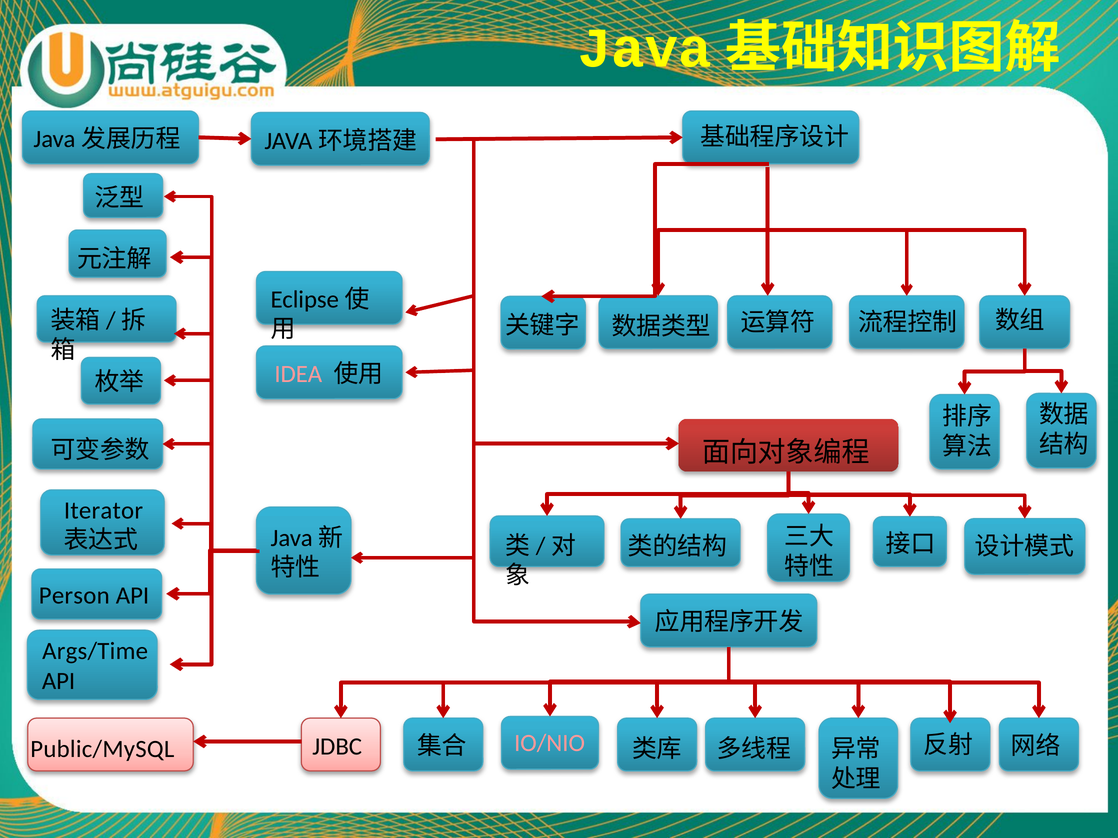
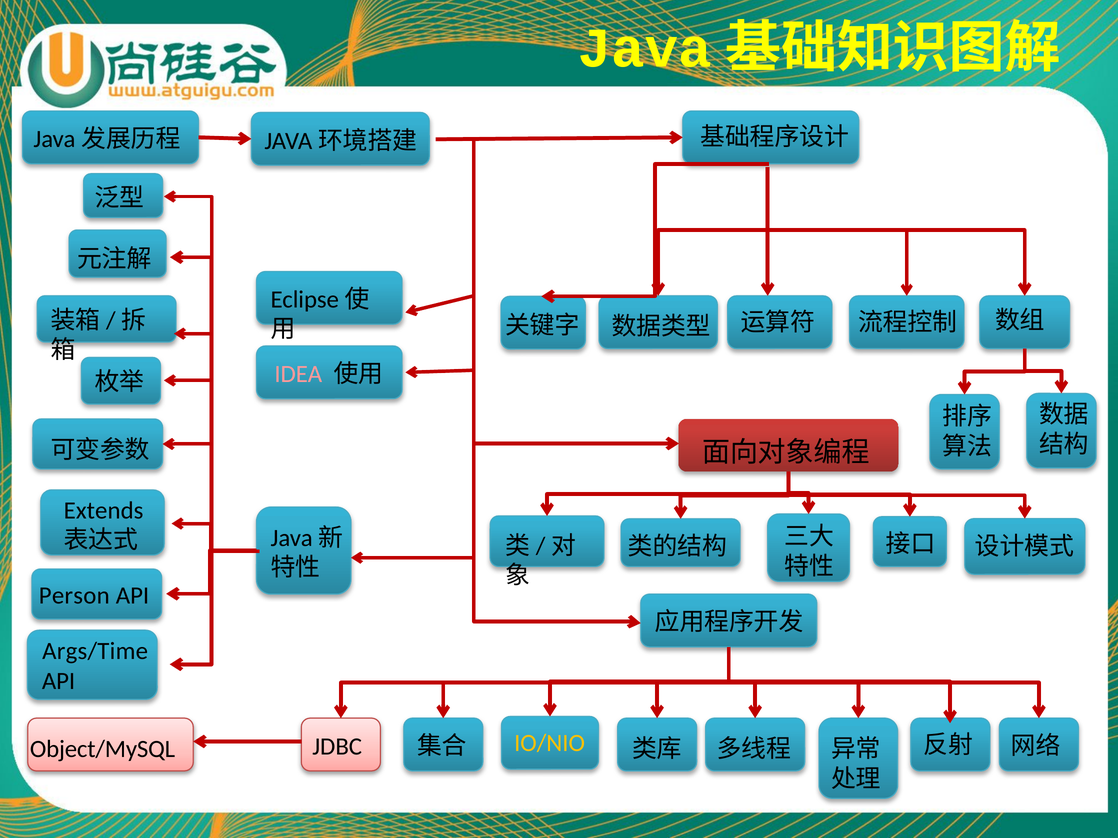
Iterator: Iterator -> Extends
IO/NIO colour: pink -> yellow
Public/MySQL: Public/MySQL -> Object/MySQL
